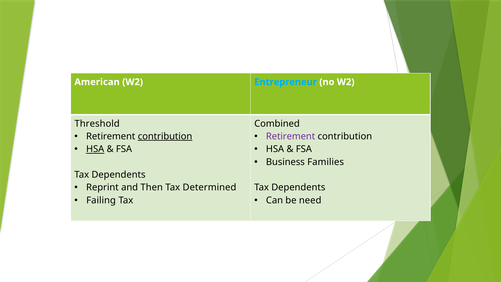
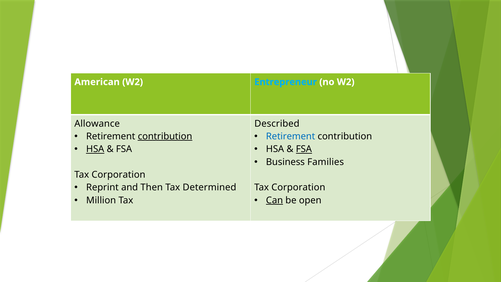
Threshold: Threshold -> Allowance
Combined: Combined -> Described
Retirement at (291, 136) colour: purple -> blue
FSA at (304, 149) underline: none -> present
Dependents at (119, 175): Dependents -> Corporation
Dependents at (298, 187): Dependents -> Corporation
Failing: Failing -> Million
Can underline: none -> present
need: need -> open
